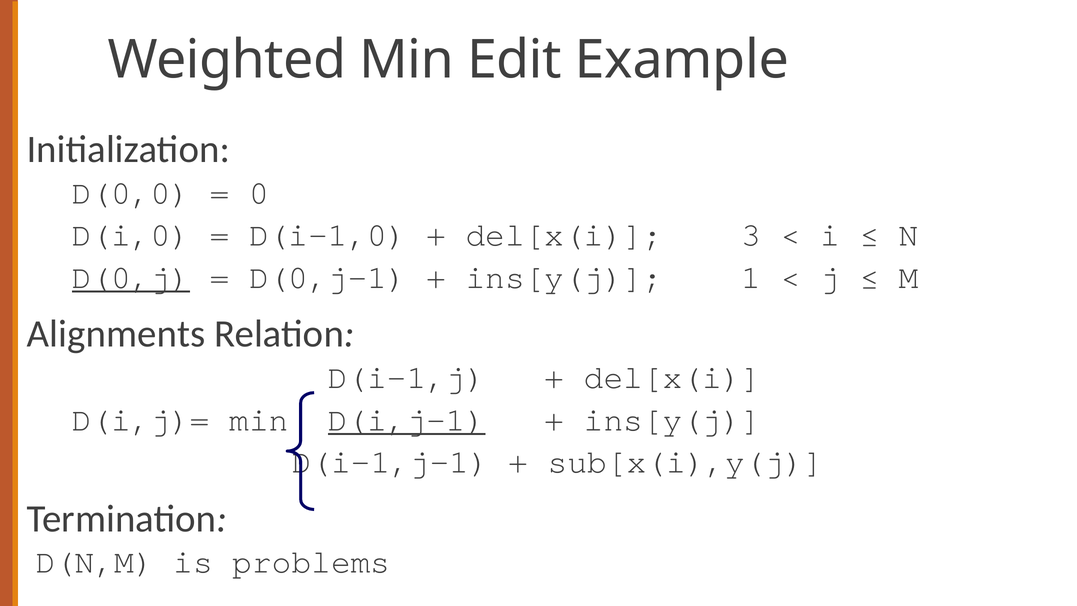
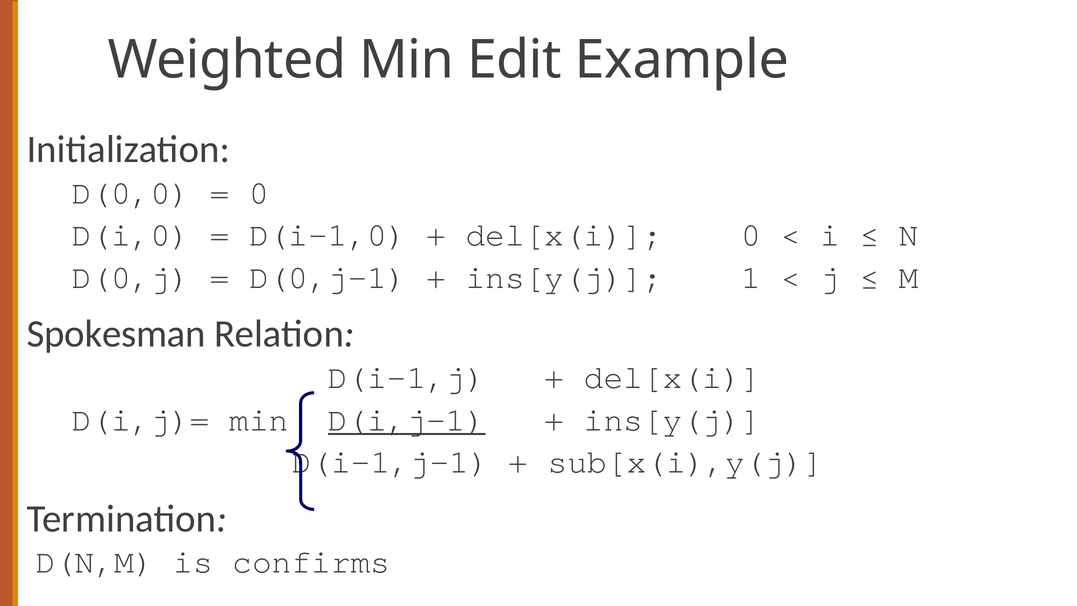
del[x(i 3: 3 -> 0
D(0,j underline: present -> none
Alignments: Alignments -> Spokesman
problems: problems -> confirms
